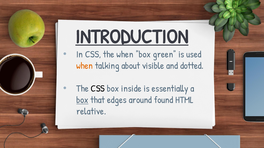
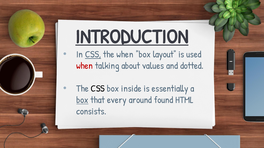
CSS at (93, 55) underline: none -> present
green: green -> layout
when at (85, 66) colour: orange -> red
visible: visible -> values
edges: edges -> every
relative: relative -> consists
